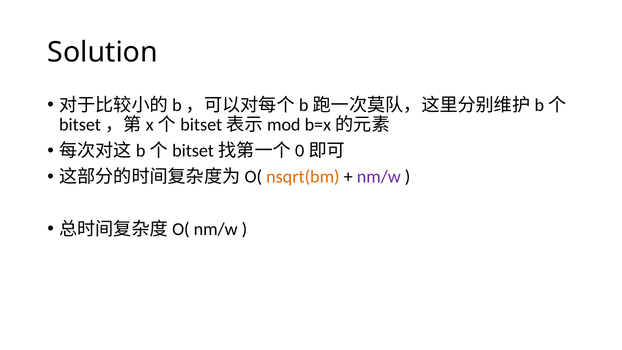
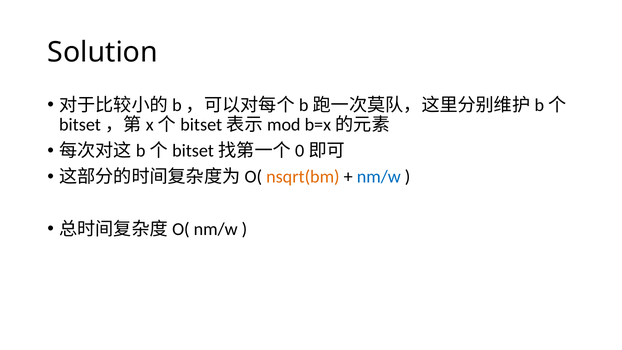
nm/w at (379, 177) colour: purple -> blue
